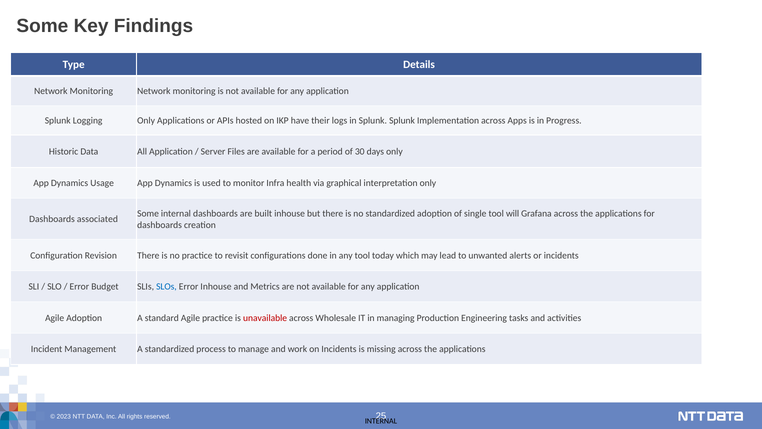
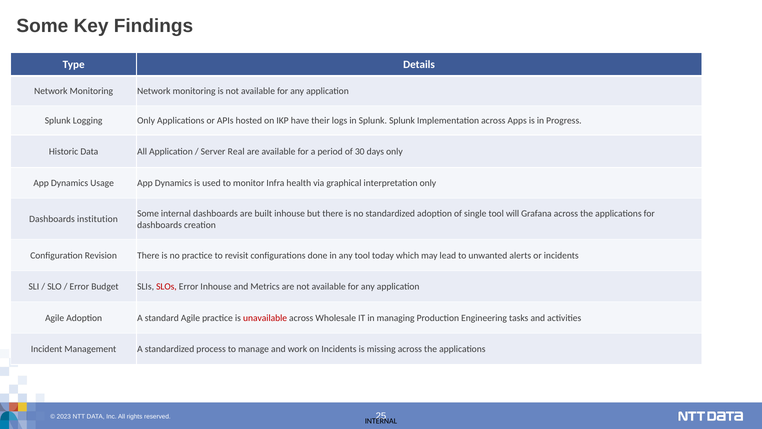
Files: Files -> Real
associated: associated -> institution
SLOs colour: blue -> red
